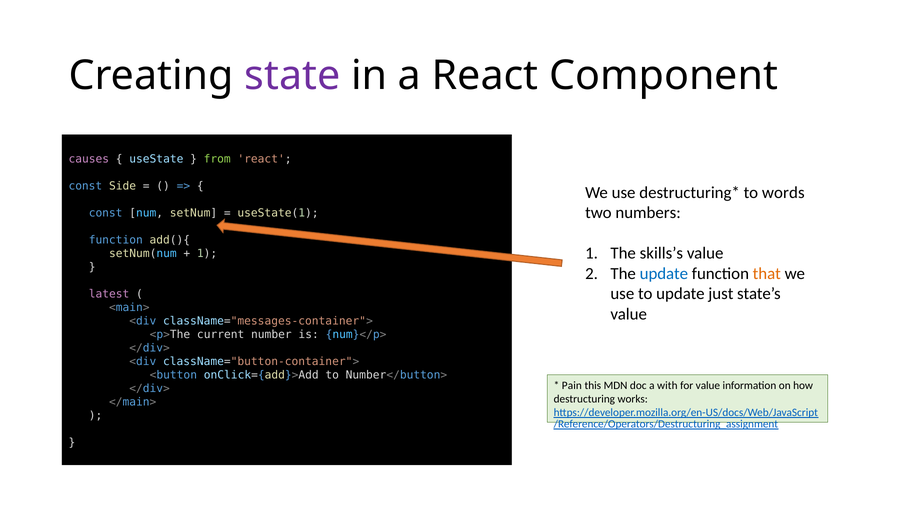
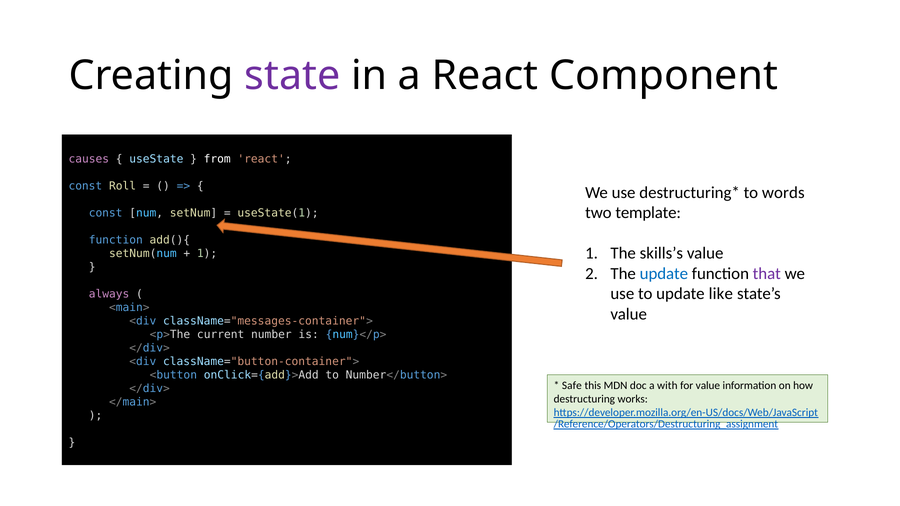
from colour: light green -> white
Side: Side -> Roll
numbers: numbers -> template
that colour: orange -> purple
just: just -> like
latest: latest -> always
Pain: Pain -> Safe
